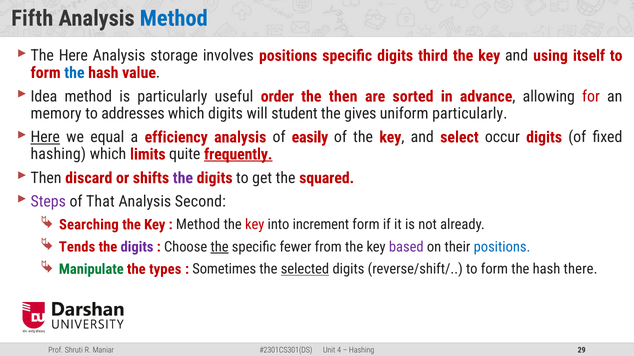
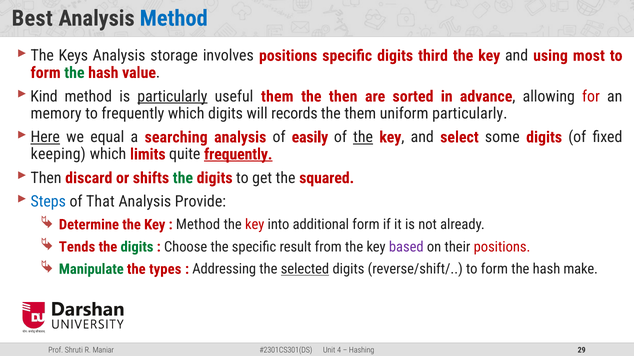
Fifth: Fifth -> Best
The Here: Here -> Keys
itself: itself -> most
the at (74, 73) colour: blue -> green
Idea: Idea -> Kind
particularly at (172, 97) underline: none -> present
useful order: order -> them
to addresses: addresses -> frequently
student: student -> records
the gives: gives -> them
efficiency: efficiency -> searching
the at (363, 137) underline: none -> present
occur: occur -> some
hashing at (58, 155): hashing -> keeping
the at (183, 178) colour: purple -> green
Steps colour: purple -> blue
Second: Second -> Provide
Searching: Searching -> Determine
increment: increment -> additional
digits at (137, 247) colour: purple -> green
the at (220, 247) underline: present -> none
fewer: fewer -> result
positions at (502, 247) colour: blue -> red
Sometimes: Sometimes -> Addressing
there: there -> make
